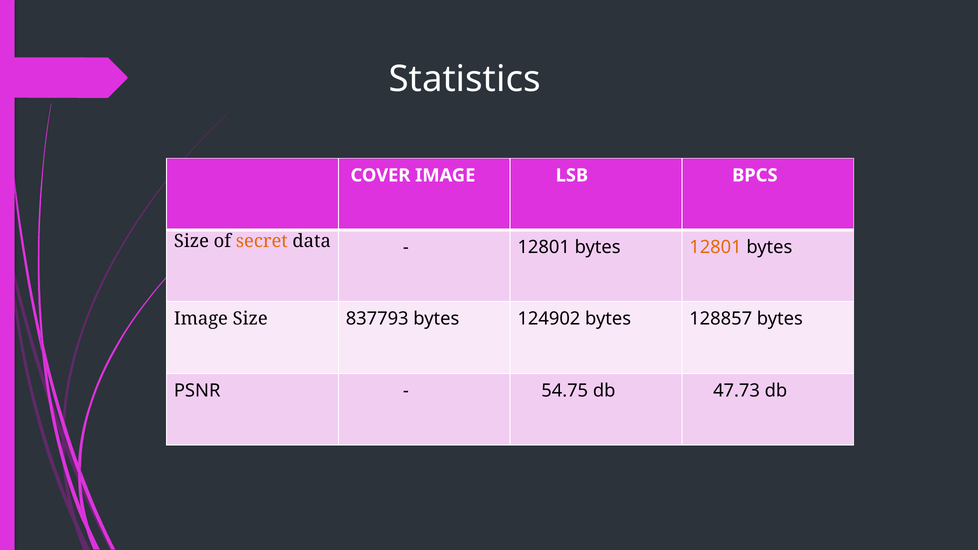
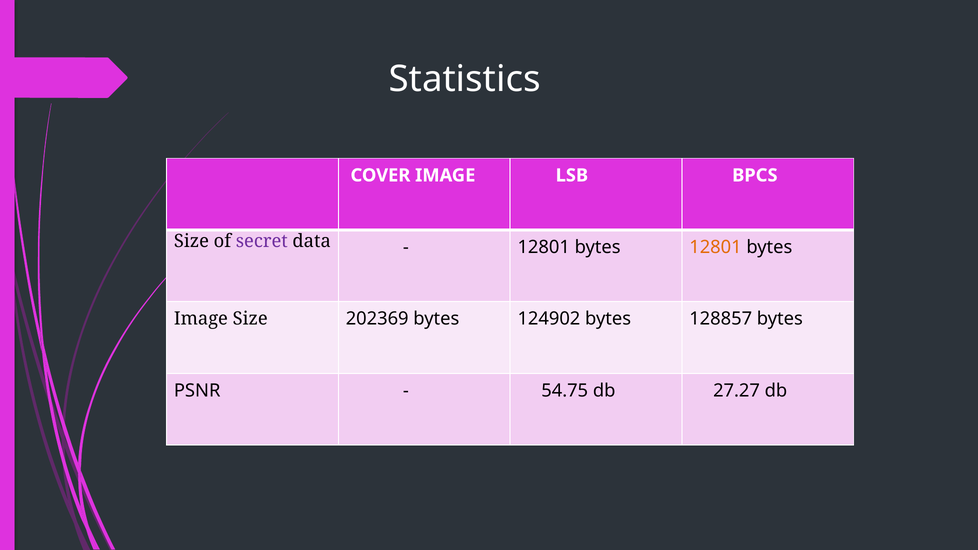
secret colour: orange -> purple
837793: 837793 -> 202369
47.73: 47.73 -> 27.27
